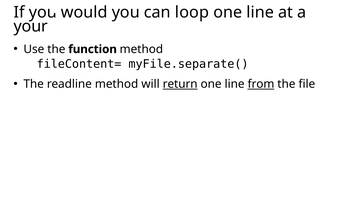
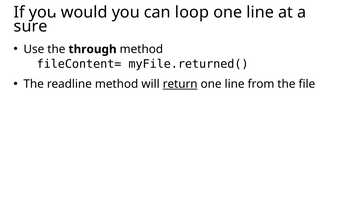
your: your -> sure
function: function -> through
myFile.separate(: myFile.separate( -> myFile.returned(
from underline: present -> none
